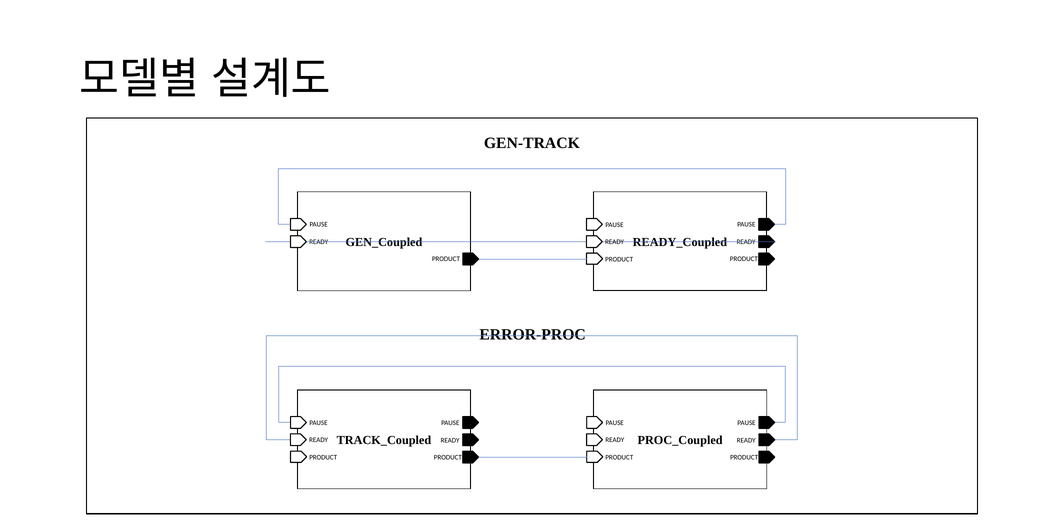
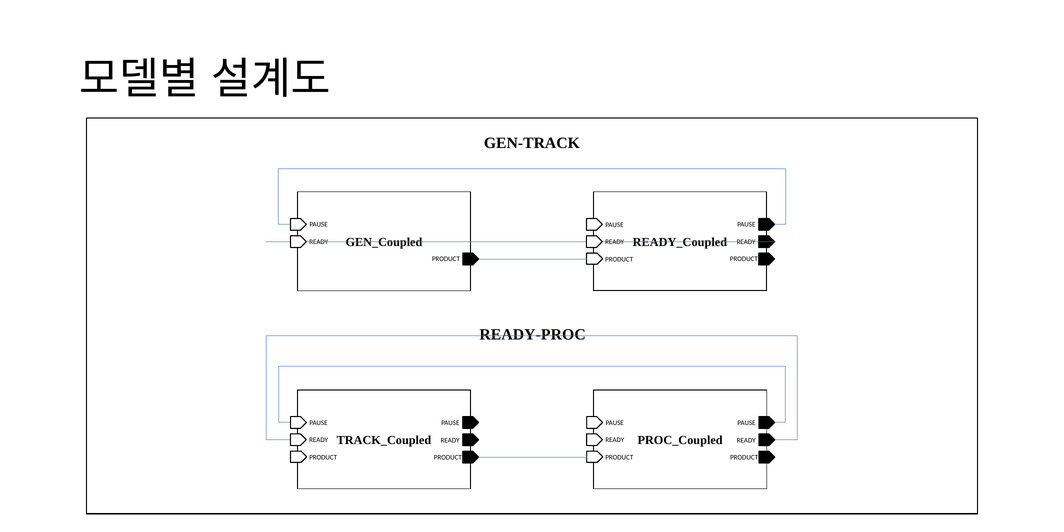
ERROR-PROC: ERROR-PROC -> READY-PROC
